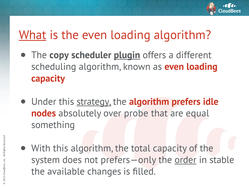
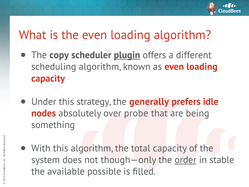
What underline: present -> none
strategy underline: present -> none
the algorithm: algorithm -> generally
equal: equal -> being
prefers—only: prefers—only -> though—only
changes: changes -> possible
